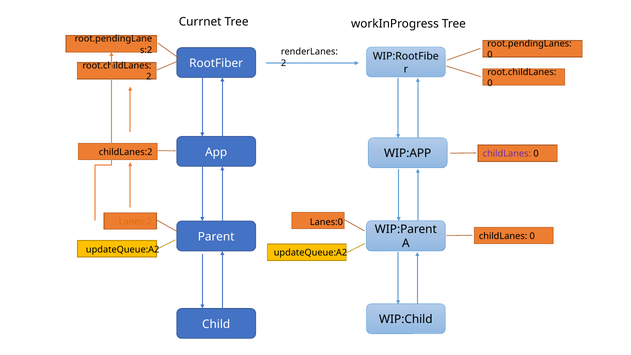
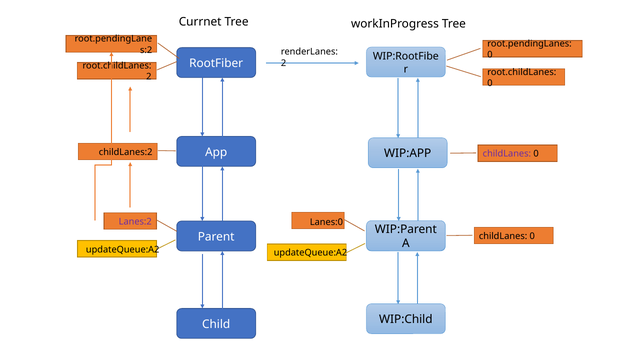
Lanes:2 colour: orange -> purple
